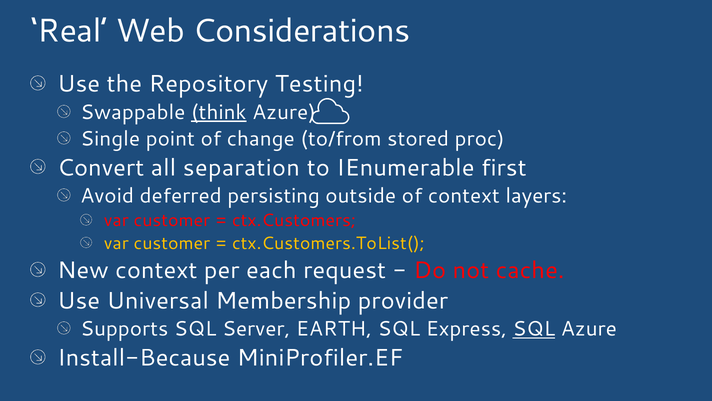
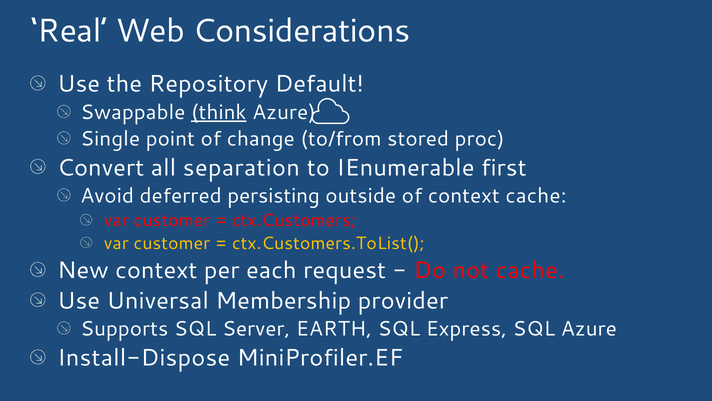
Testing: Testing -> Default
context layers: layers -> cache
SQL at (534, 329) underline: present -> none
Install-Because: Install-Because -> Install-Dispose
